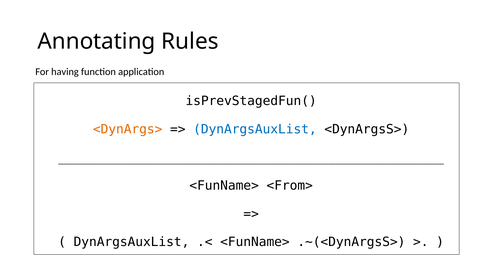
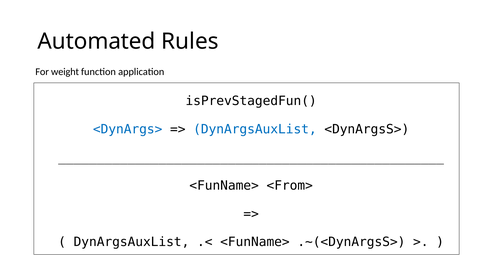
Annotating: Annotating -> Automated
having: having -> weight
<DynArgs> colour: orange -> blue
